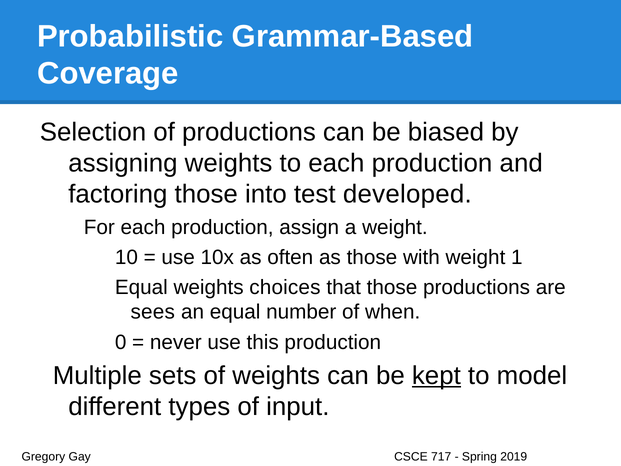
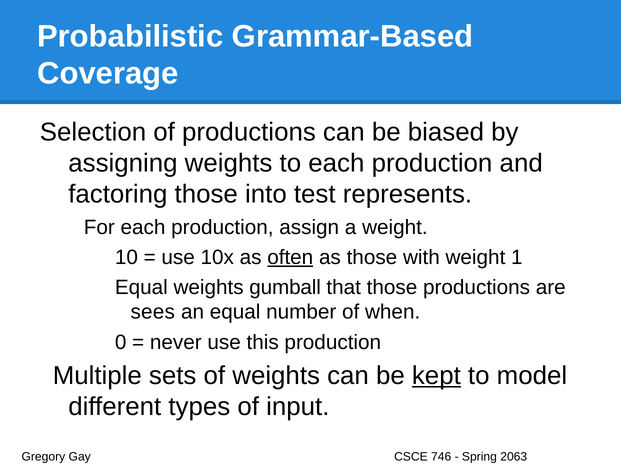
developed: developed -> represents
often underline: none -> present
choices: choices -> gumball
717: 717 -> 746
2019: 2019 -> 2063
